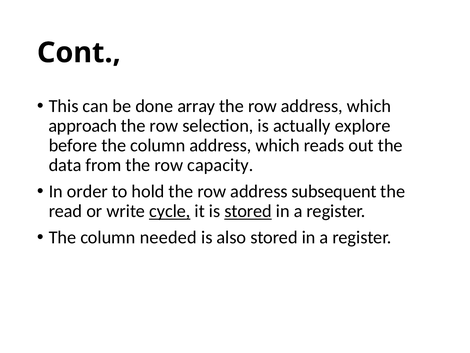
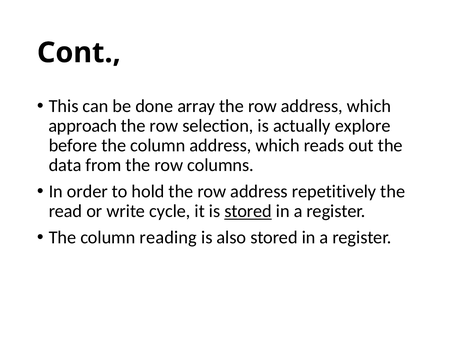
capacity: capacity -> columns
subsequent: subsequent -> repetitively
cycle underline: present -> none
needed: needed -> reading
